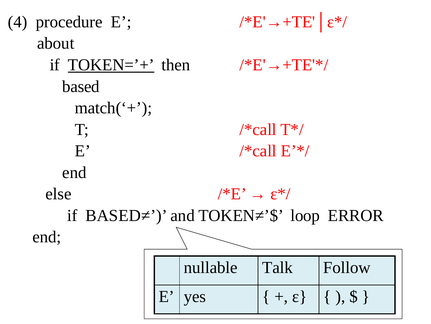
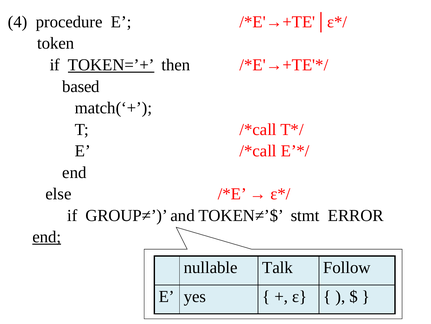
about: about -> token
BASED≠: BASED≠ -> GROUP≠
loop: loop -> stmt
end at (47, 237) underline: none -> present
